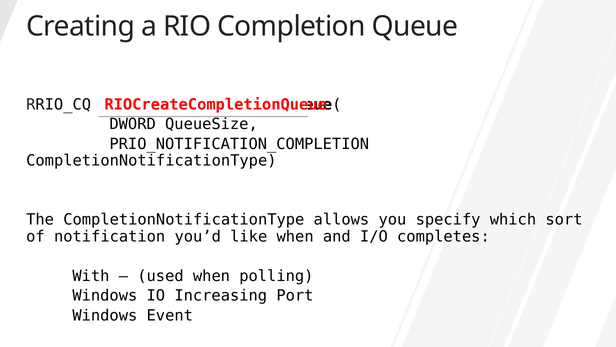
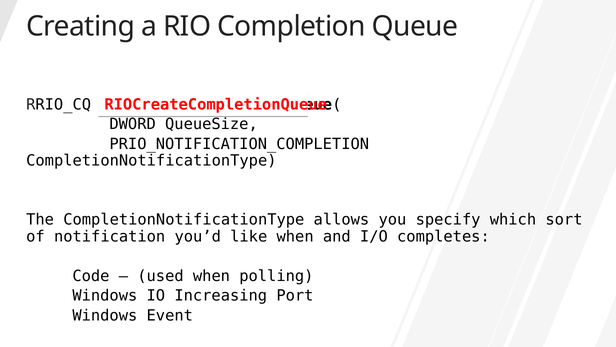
With: With -> Code
